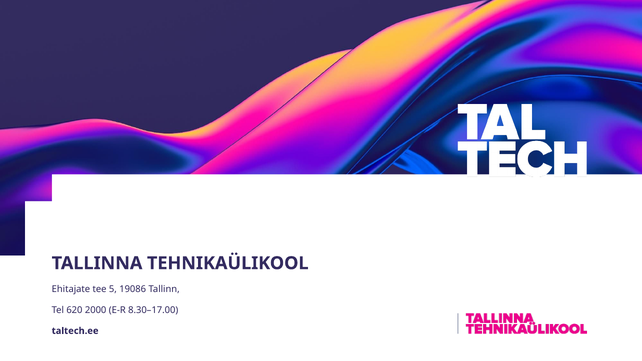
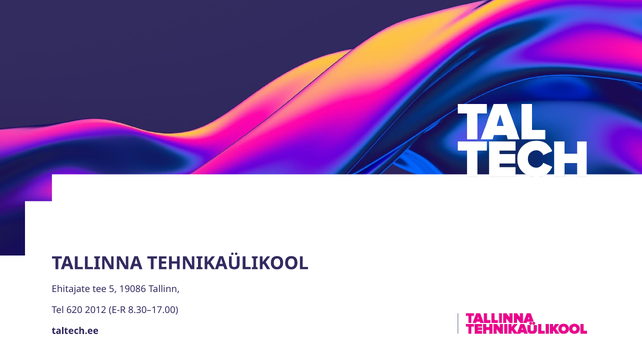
2000: 2000 -> 2012
